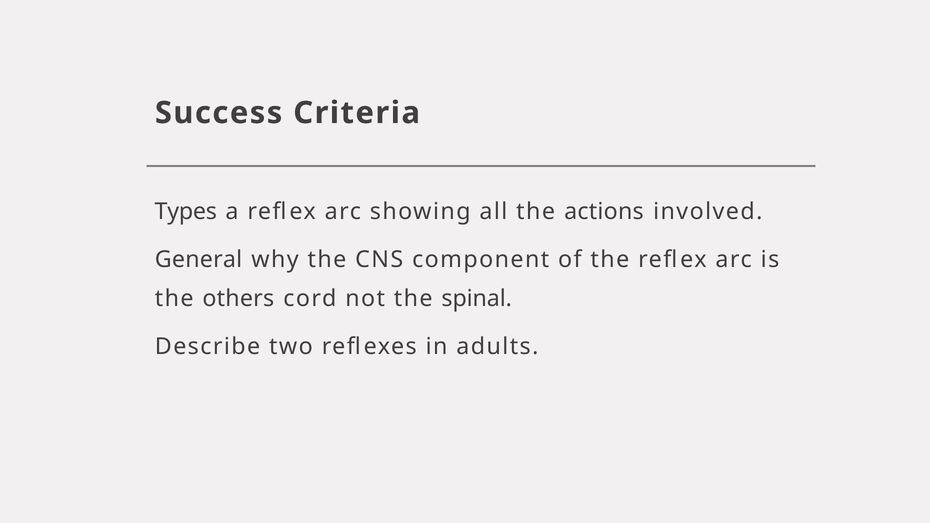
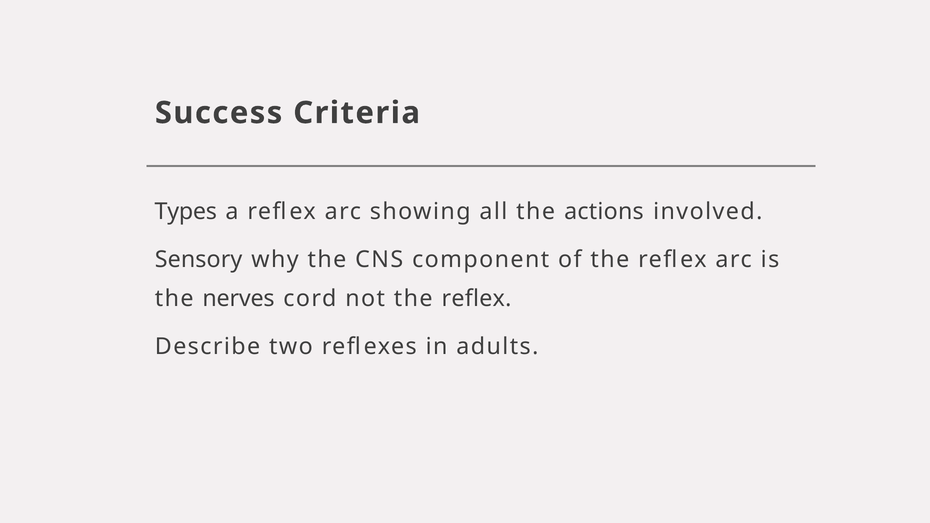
General: General -> Sensory
others: others -> nerves
not the spinal: spinal -> reflex
